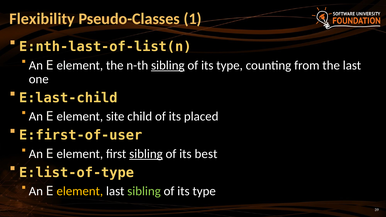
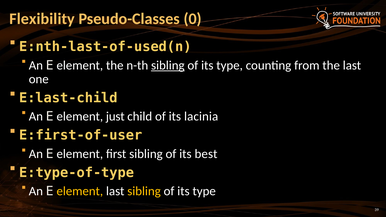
1: 1 -> 0
E:nth-last-of-list(n: E:nth-last-of-list(n -> E:nth-last-of-used(n
site: site -> just
placed: placed -> lacinia
sibling at (146, 154) underline: present -> none
E:list-of-type: E:list-of-type -> E:type-of-type
sibling at (144, 191) colour: light green -> yellow
